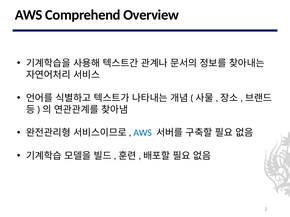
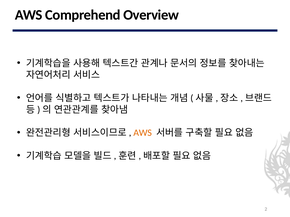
AWS at (143, 133) colour: blue -> orange
